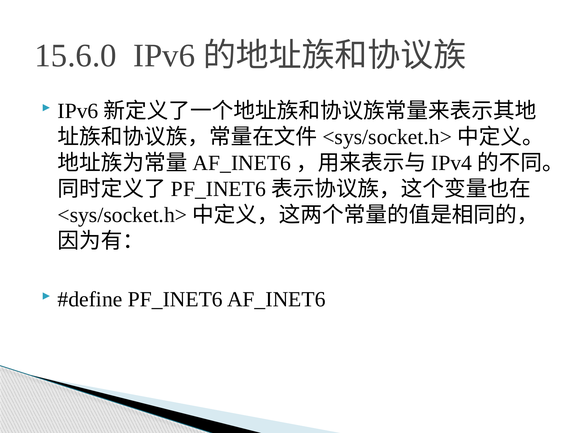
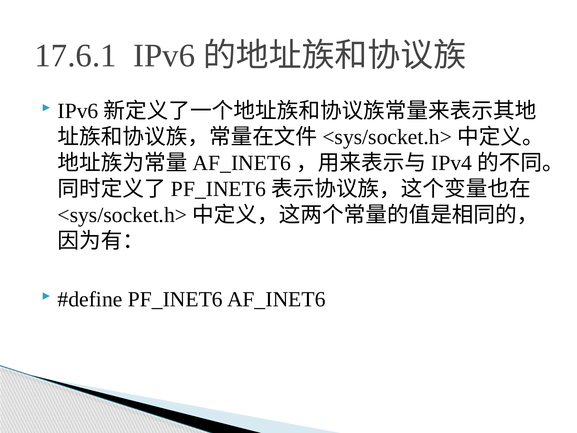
15.6.0: 15.6.0 -> 17.6.1
